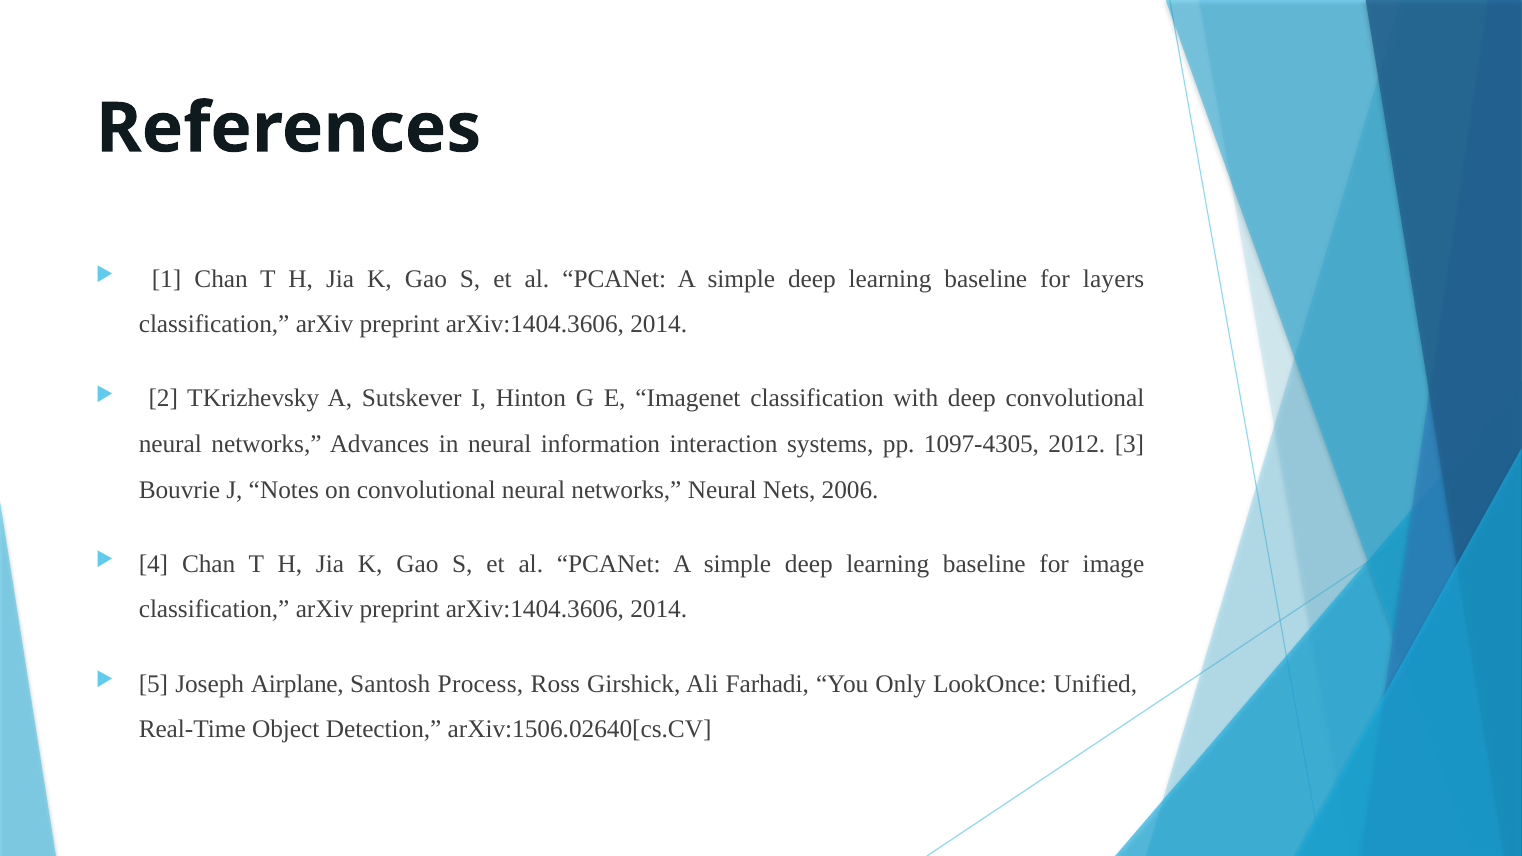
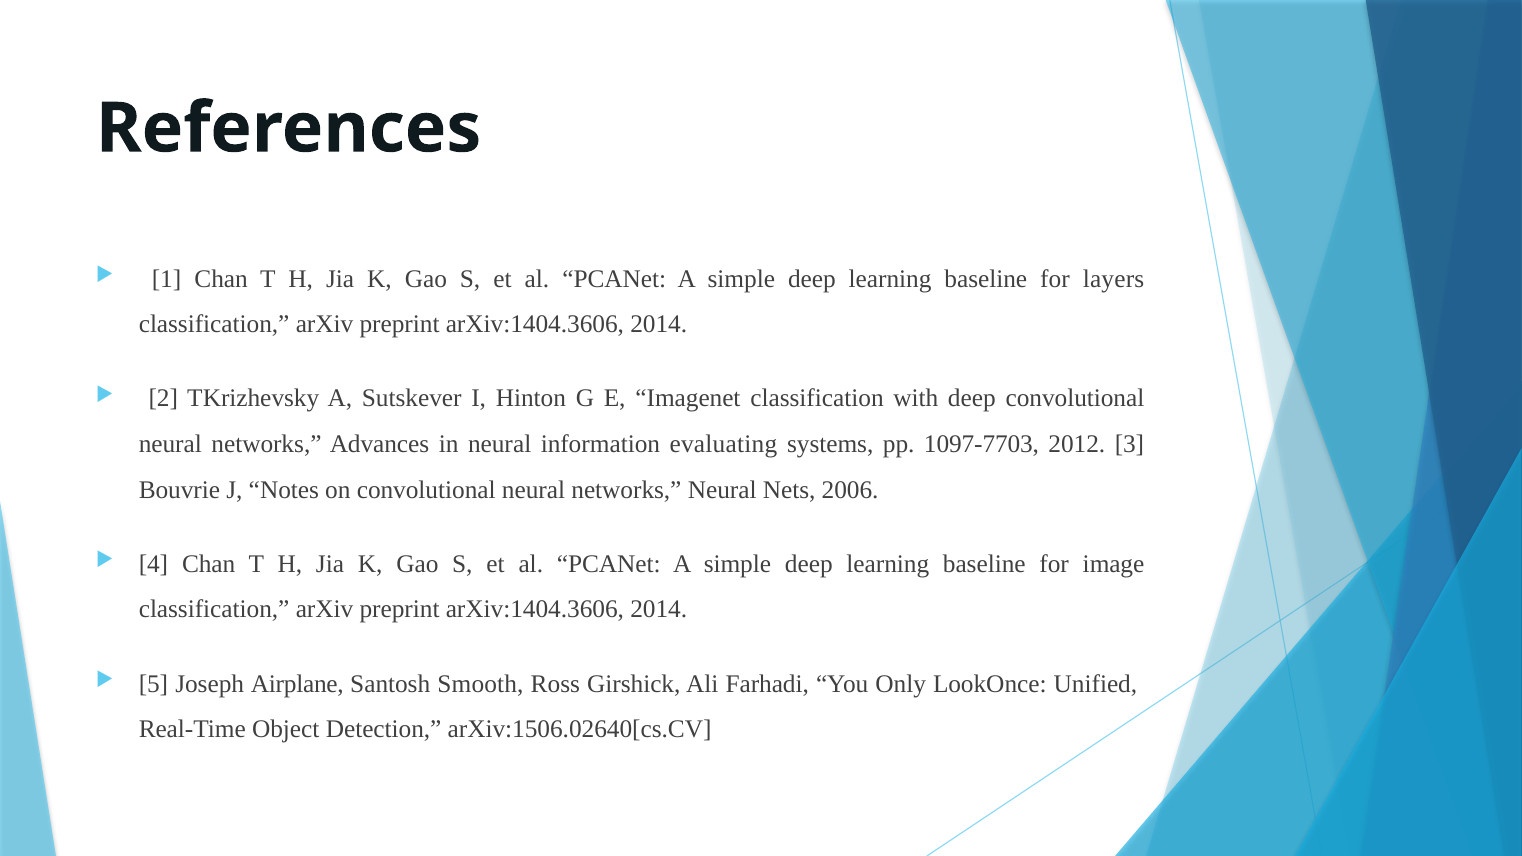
interaction: interaction -> evaluating
1097-4305: 1097-4305 -> 1097-7703
Process: Process -> Smooth
